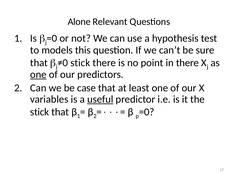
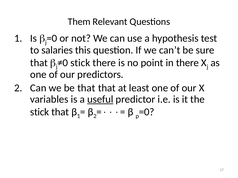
Alone: Alone -> Them
models: models -> salaries
one at (38, 75) underline: present -> none
be case: case -> that
